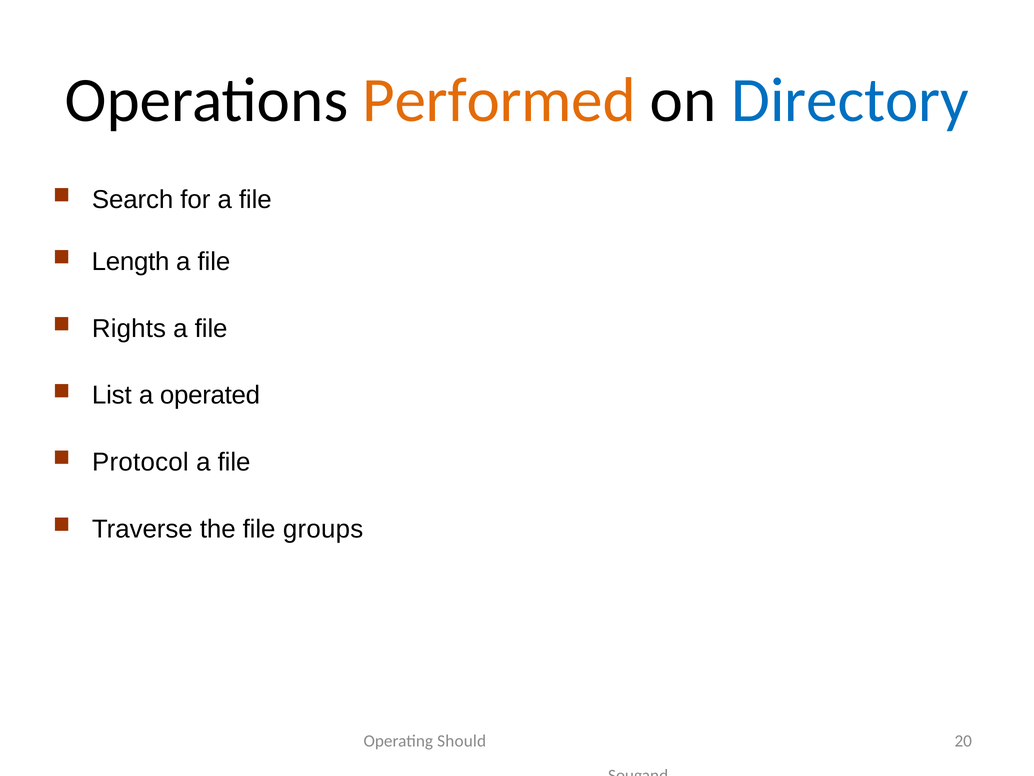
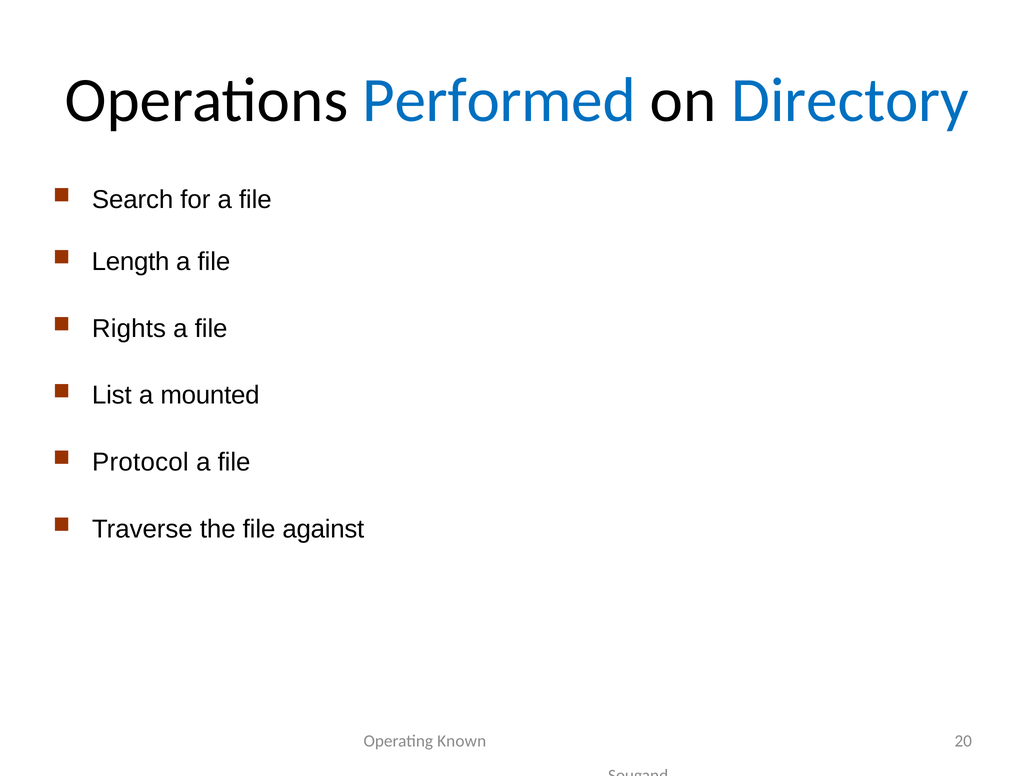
Performed colour: orange -> blue
operated: operated -> mounted
groups: groups -> against
Should: Should -> Known
